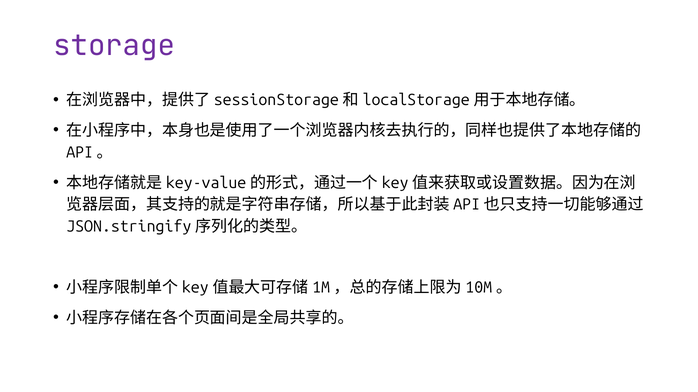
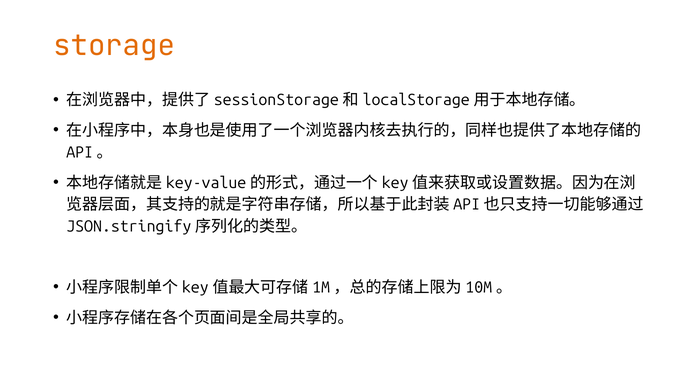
storage colour: purple -> orange
